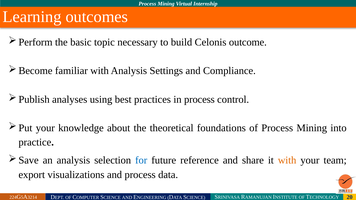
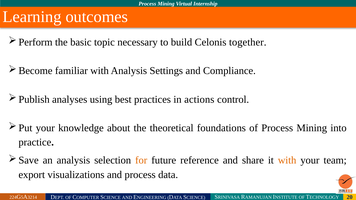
outcome: outcome -> together
in process: process -> actions
for colour: blue -> orange
